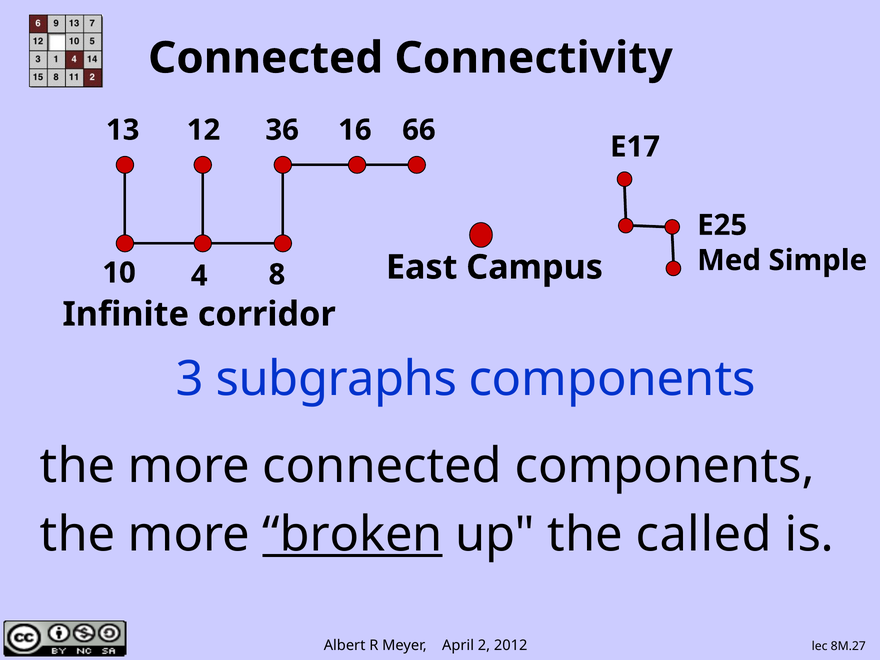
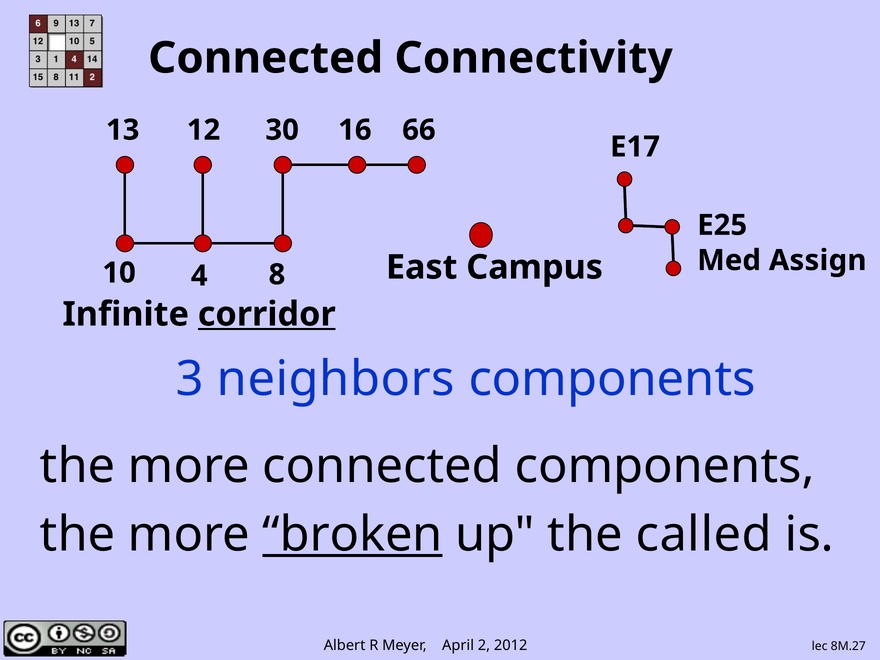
36: 36 -> 30
Simple: Simple -> Assign
corridor underline: none -> present
subgraphs: subgraphs -> neighbors
